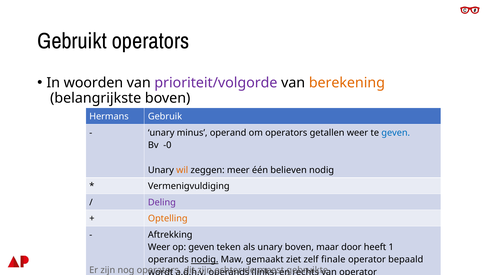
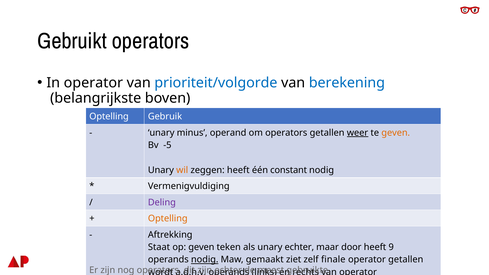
In woorden: woorden -> operator
prioriteit/volgorde colour: purple -> blue
berekening colour: orange -> blue
Hermans at (109, 117): Hermans -> Optelling
weer at (358, 133) underline: none -> present
geven at (396, 133) colour: blue -> orange
-0: -0 -> -5
zeggen meer: meer -> heeft
believen: believen -> constant
Weer at (159, 247): Weer -> Staat
unary boven: boven -> echter
1: 1 -> 9
operator bepaald: bepaald -> getallen
